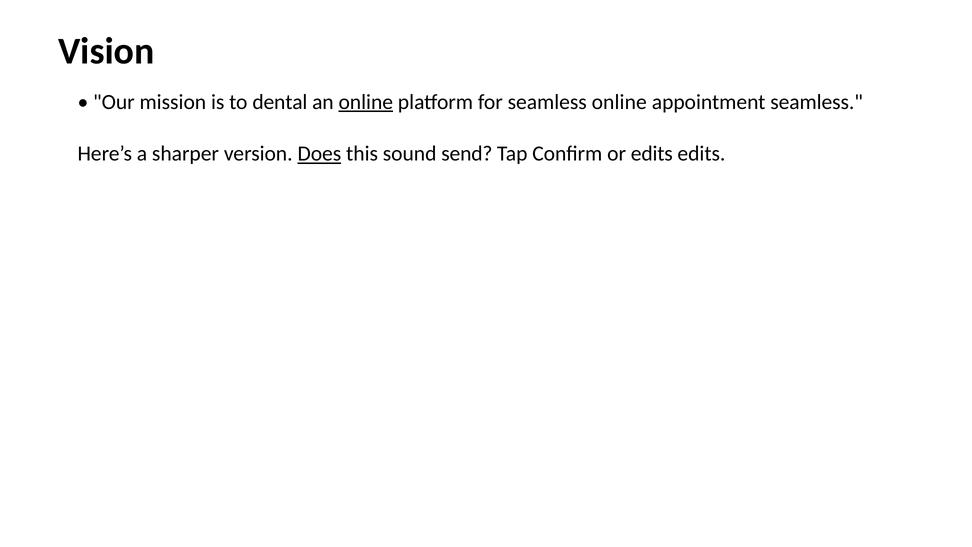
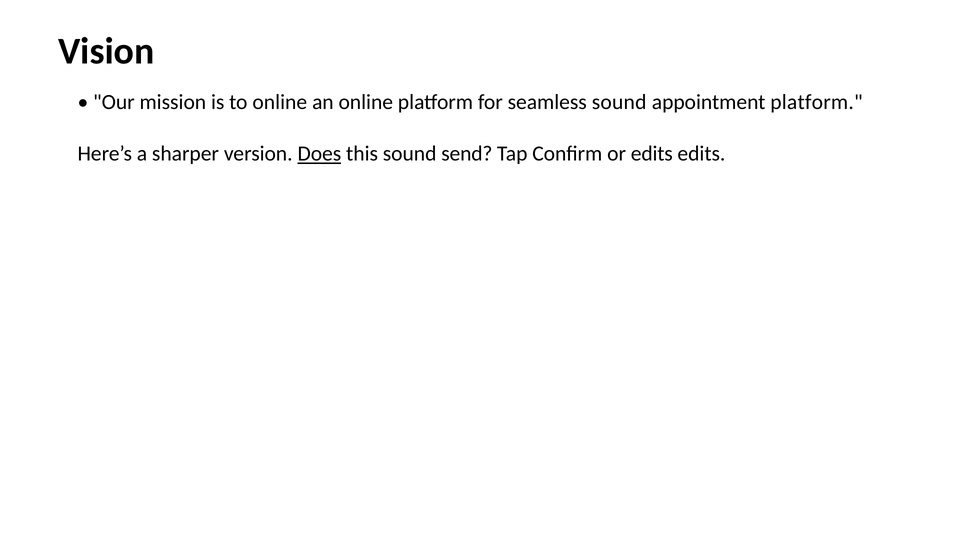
to dental: dental -> online
online at (366, 102) underline: present -> none
seamless online: online -> sound
appointment seamless: seamless -> platform
